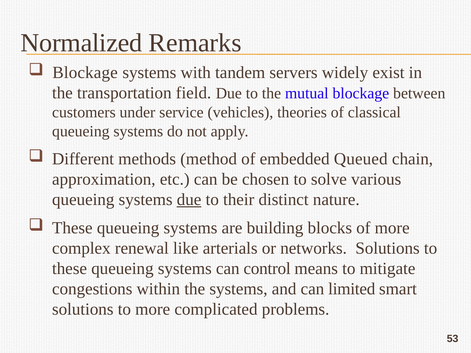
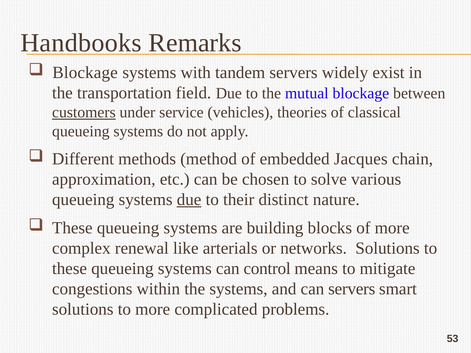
Normalized: Normalized -> Handbooks
customers underline: none -> present
Queued: Queued -> Jacques
can limited: limited -> servers
